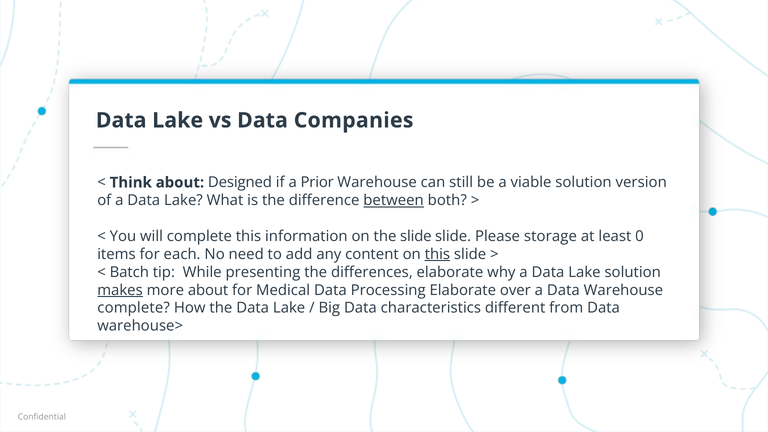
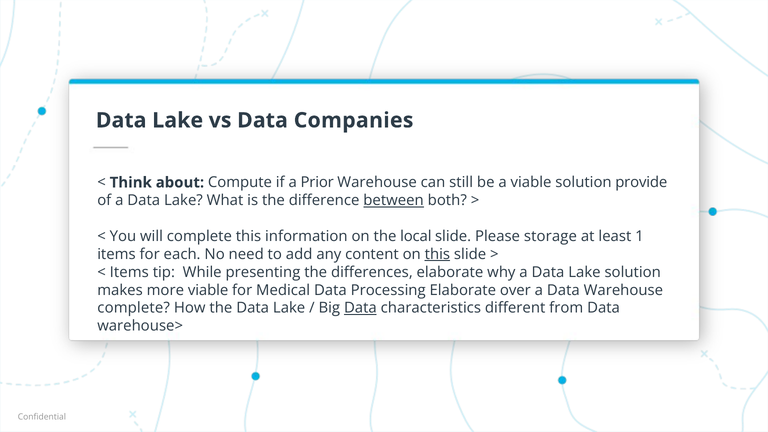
Designed: Designed -> Compute
version: version -> provide
the slide: slide -> local
0: 0 -> 1
Batch at (129, 272): Batch -> Items
makes underline: present -> none
more about: about -> viable
Data at (360, 308) underline: none -> present
